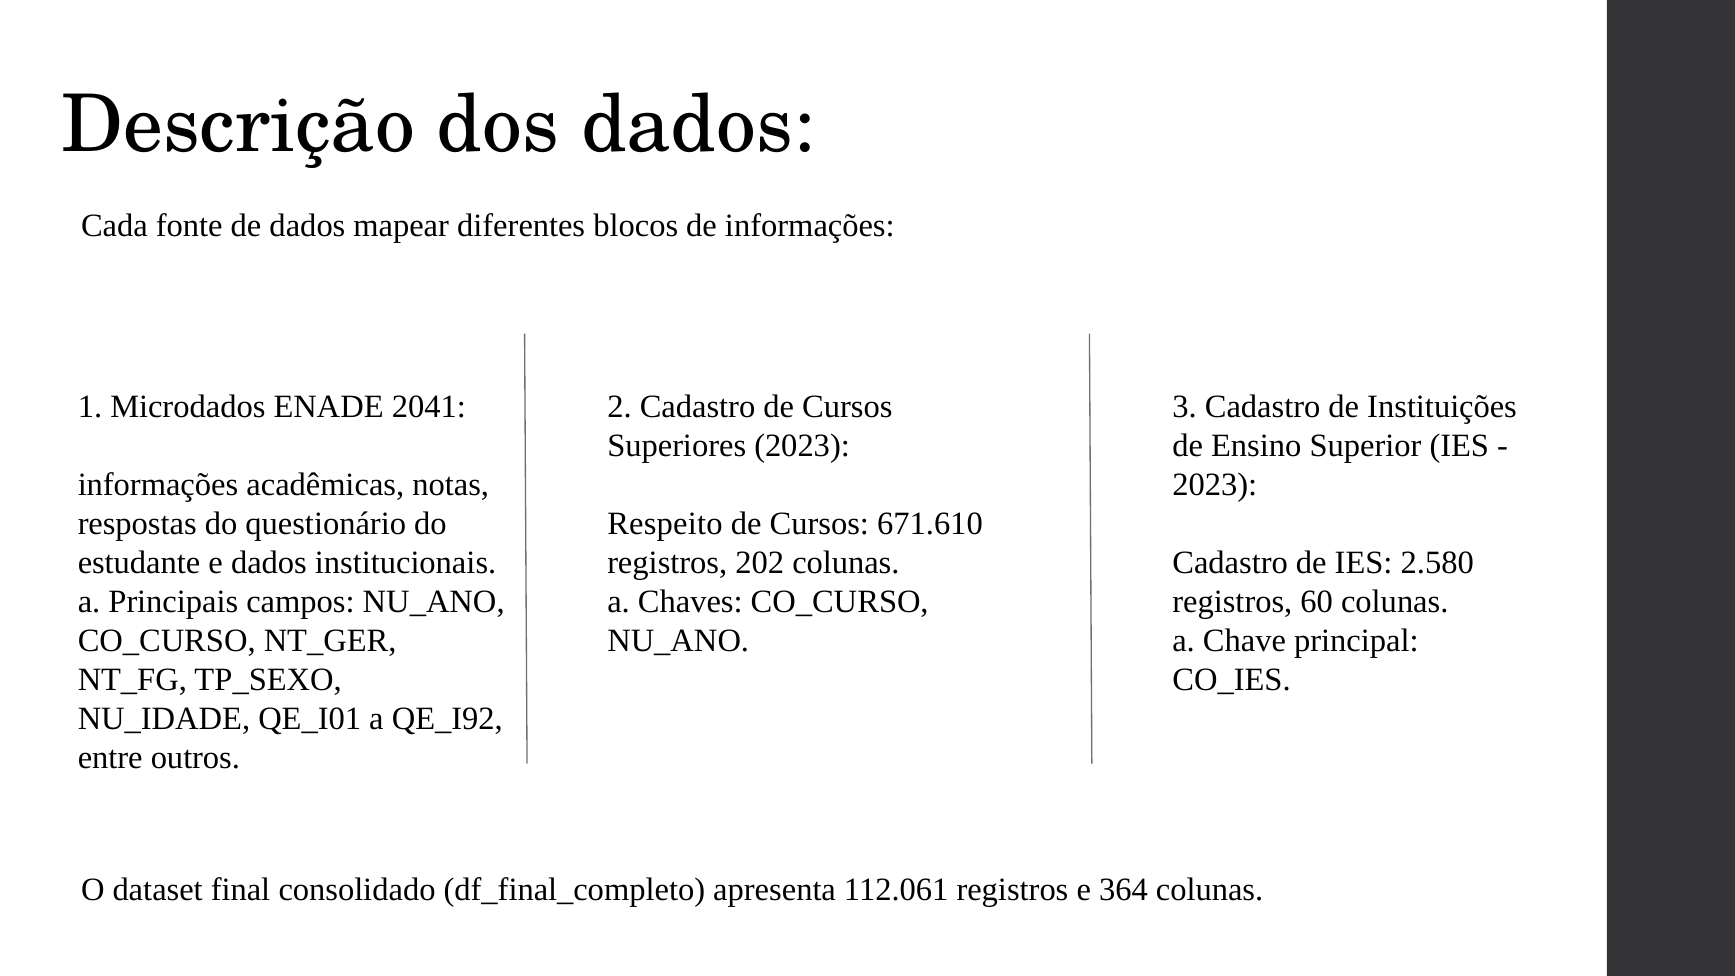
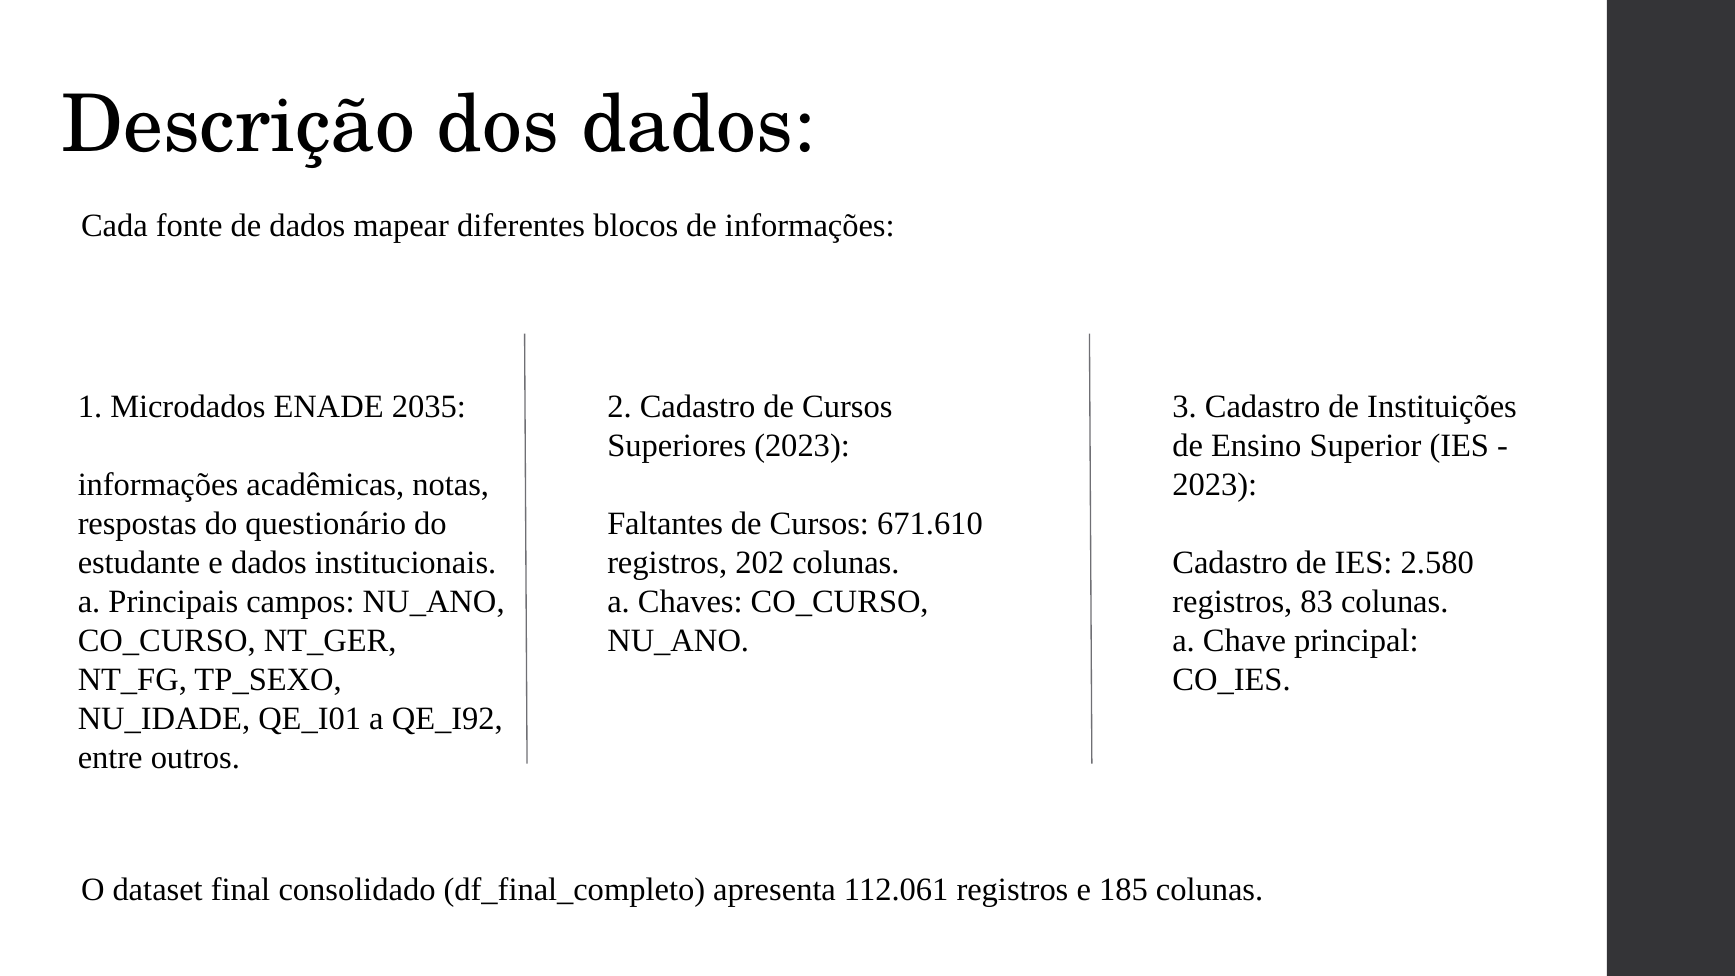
2041: 2041 -> 2035
Respeito: Respeito -> Faltantes
60: 60 -> 83
364: 364 -> 185
